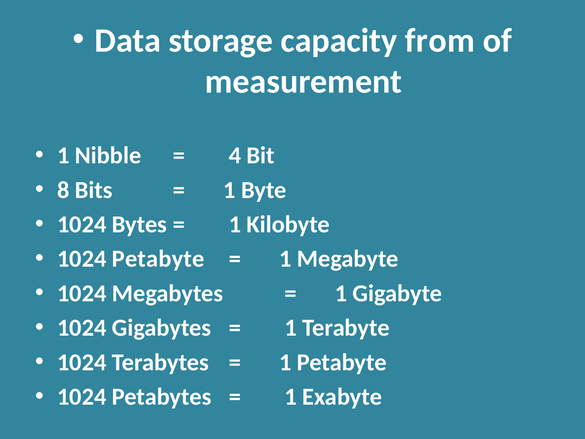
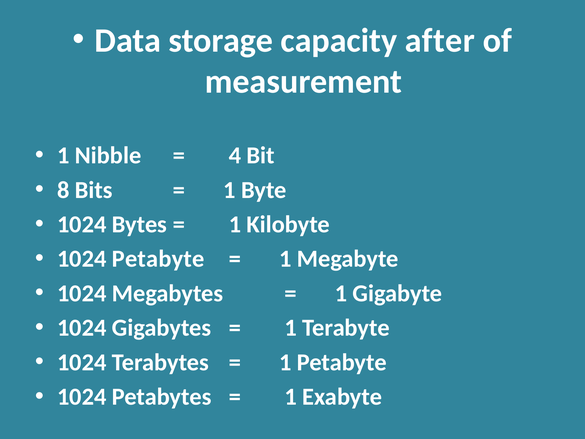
from: from -> after
